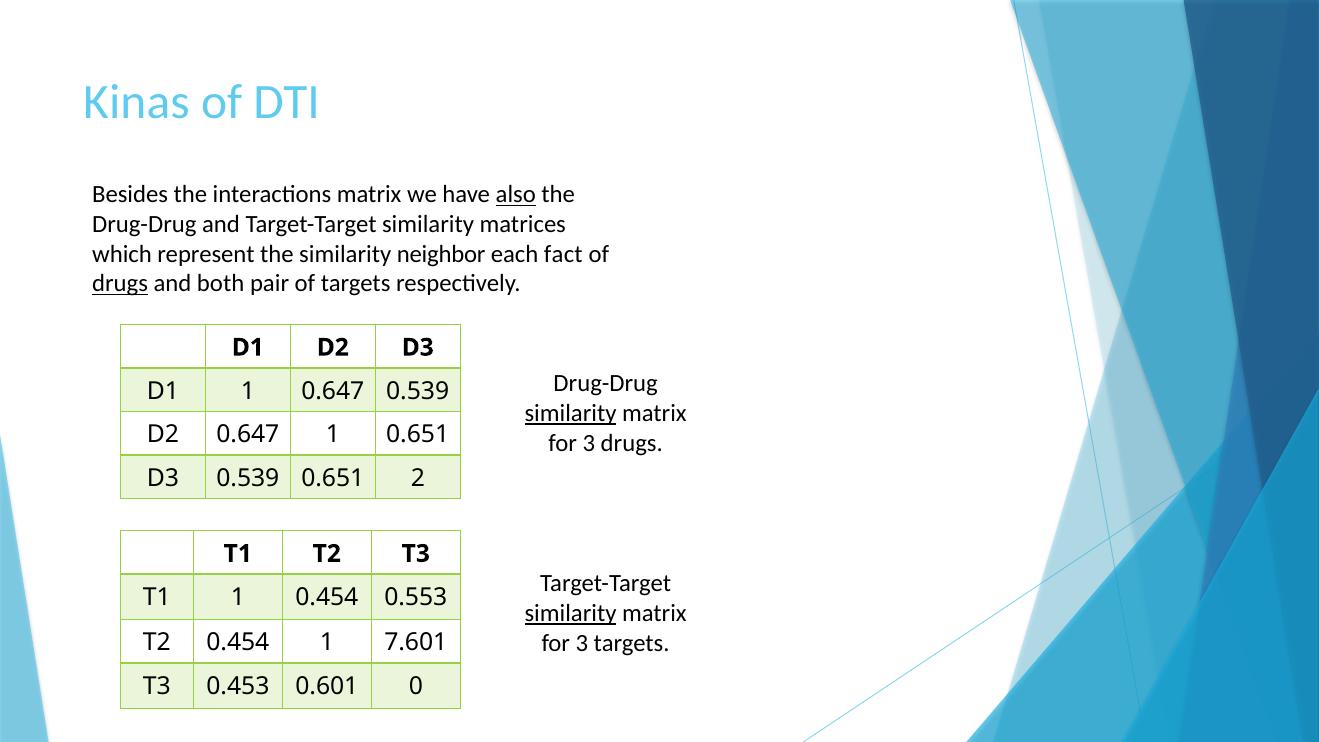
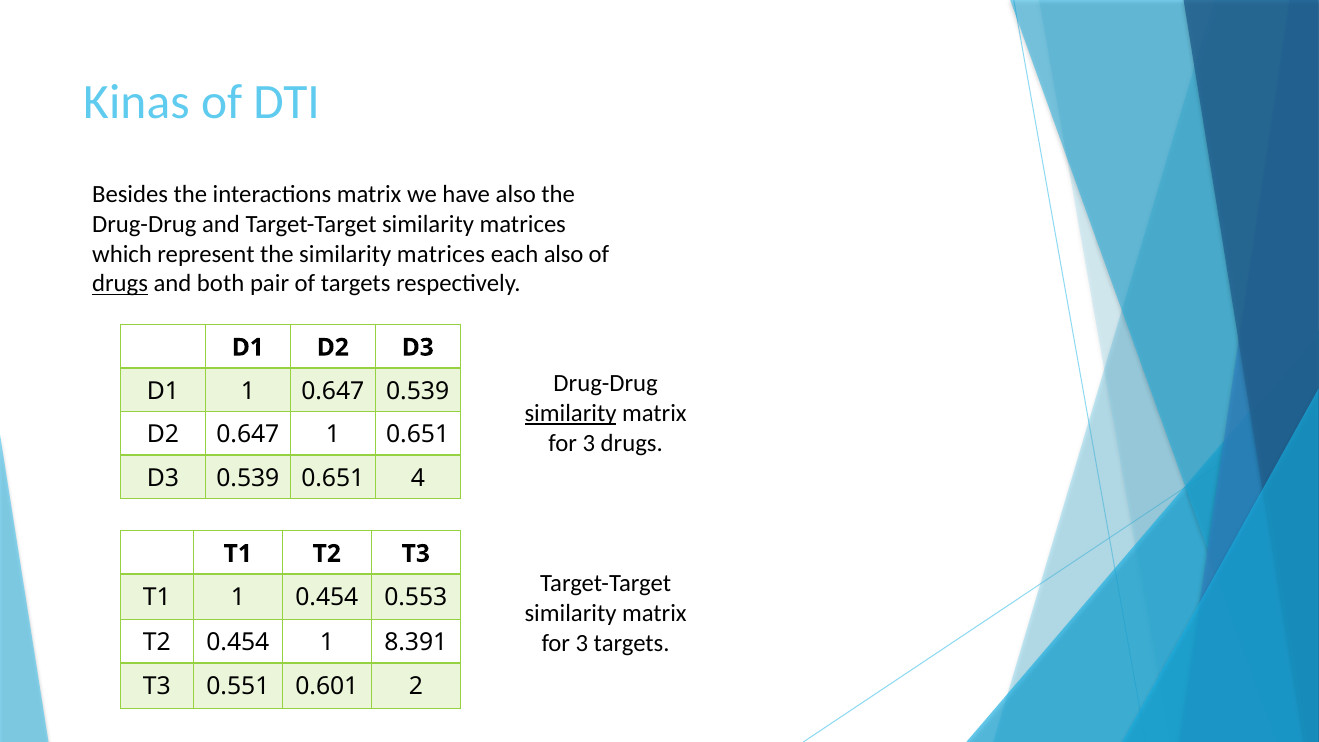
also at (516, 195) underline: present -> none
the similarity neighbor: neighbor -> matrices
each fact: fact -> also
2: 2 -> 4
similarity at (571, 613) underline: present -> none
7.601: 7.601 -> 8.391
0.453: 0.453 -> 0.551
0: 0 -> 2
